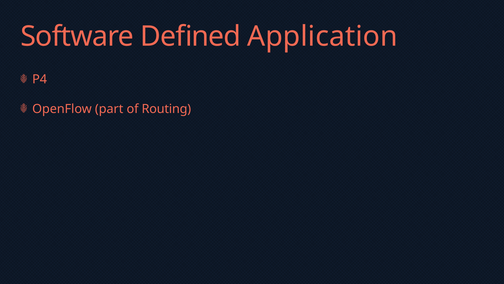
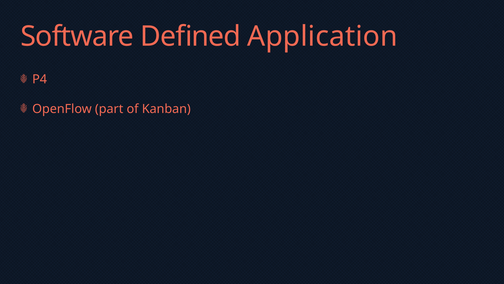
Routing: Routing -> Kanban
